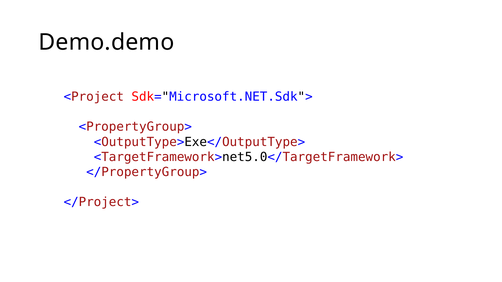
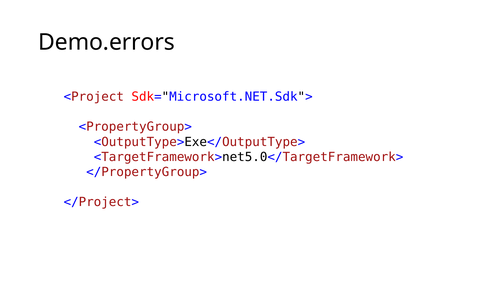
Demo.demo: Demo.demo -> Demo.errors
